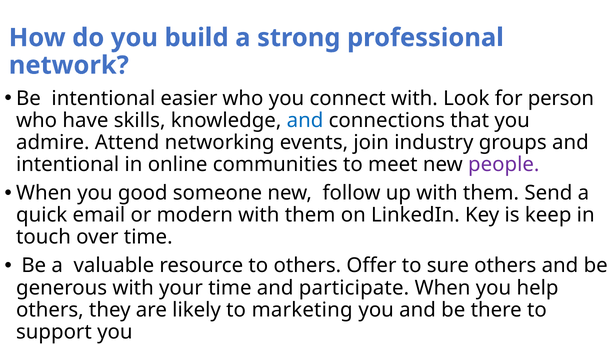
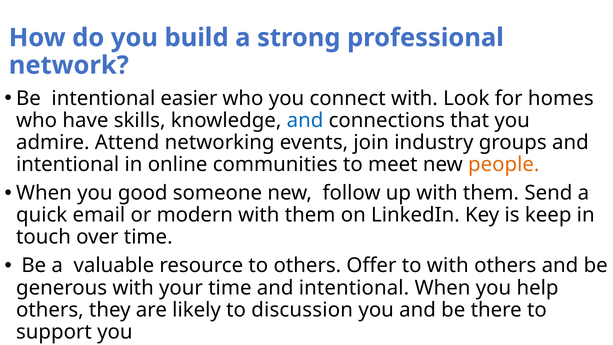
person: person -> homes
people colour: purple -> orange
to sure: sure -> with
time and participate: participate -> intentional
marketing: marketing -> discussion
